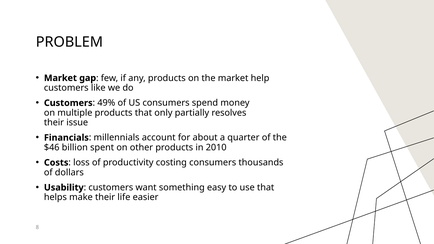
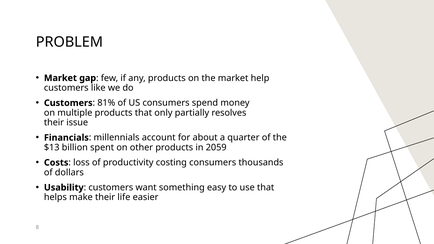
49%: 49% -> 81%
$46: $46 -> $13
2010: 2010 -> 2059
